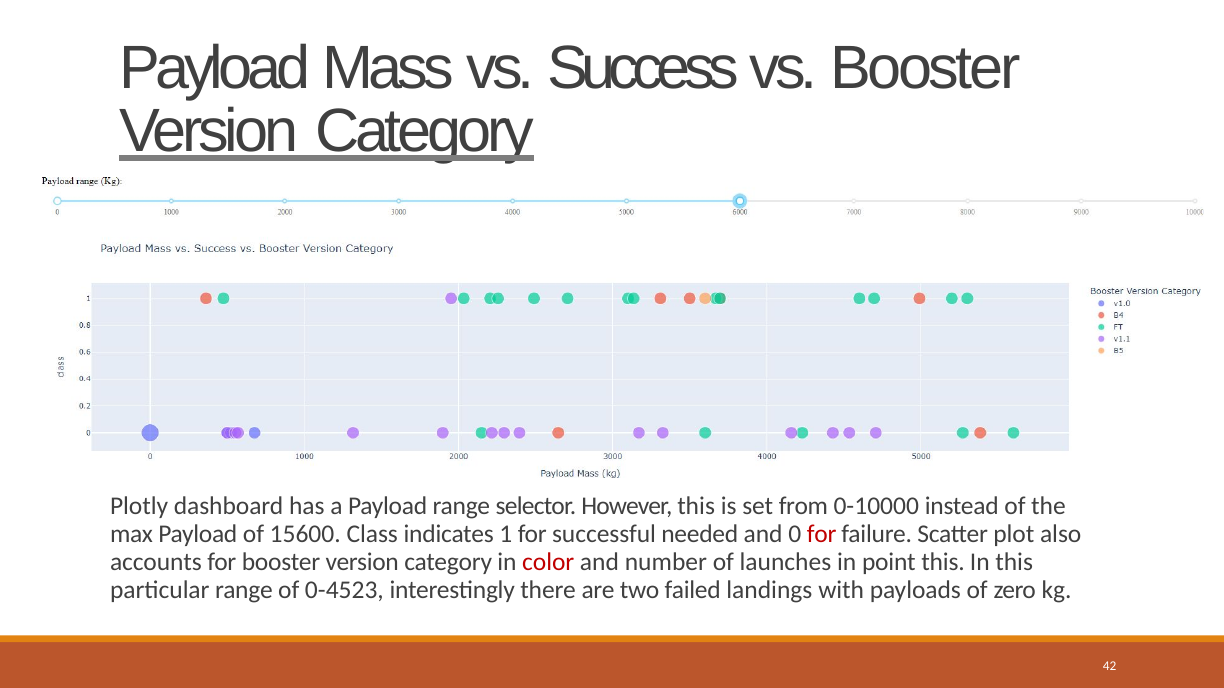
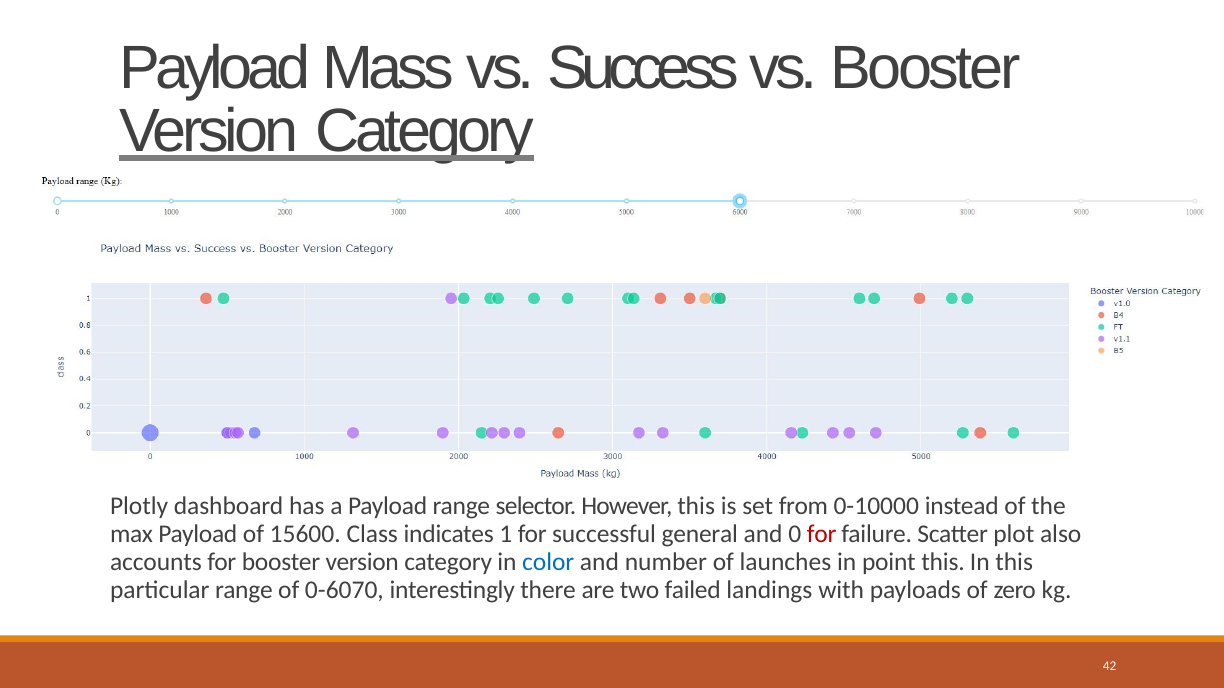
needed: needed -> general
color colour: red -> blue
0-4523: 0-4523 -> 0-6070
